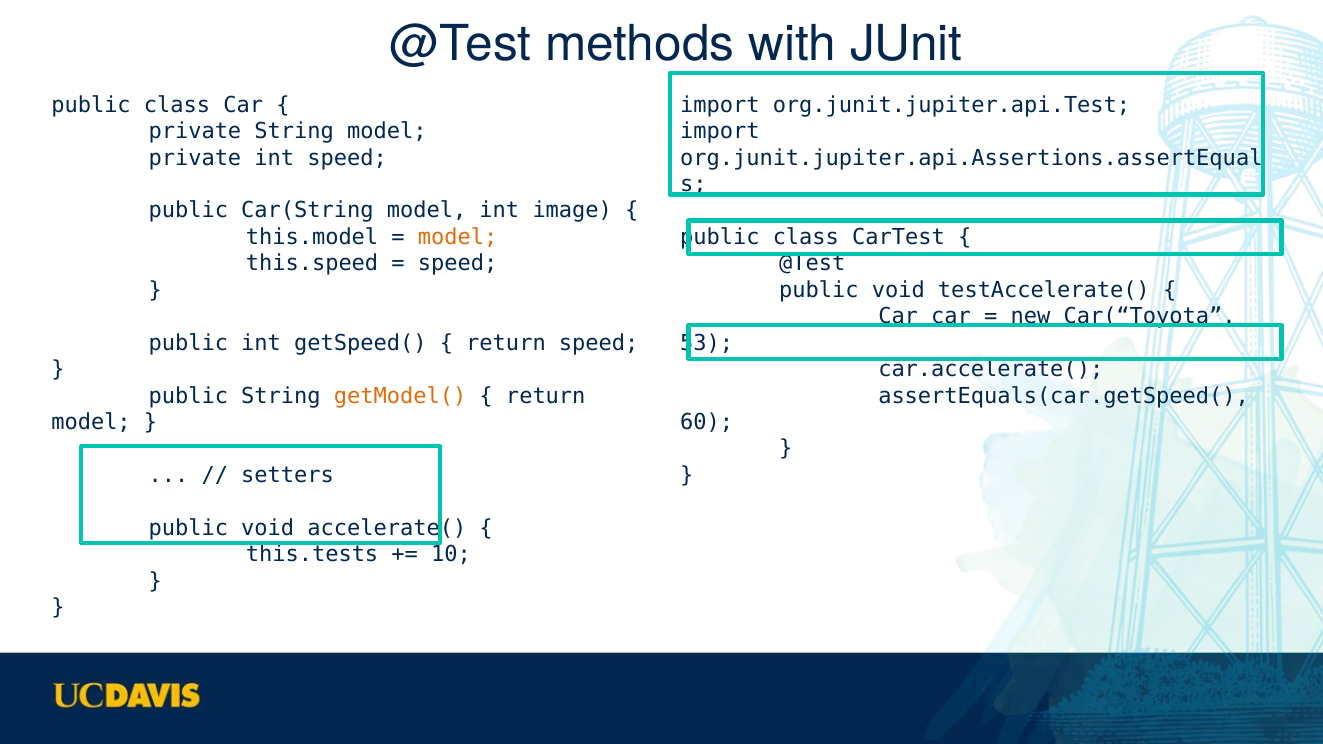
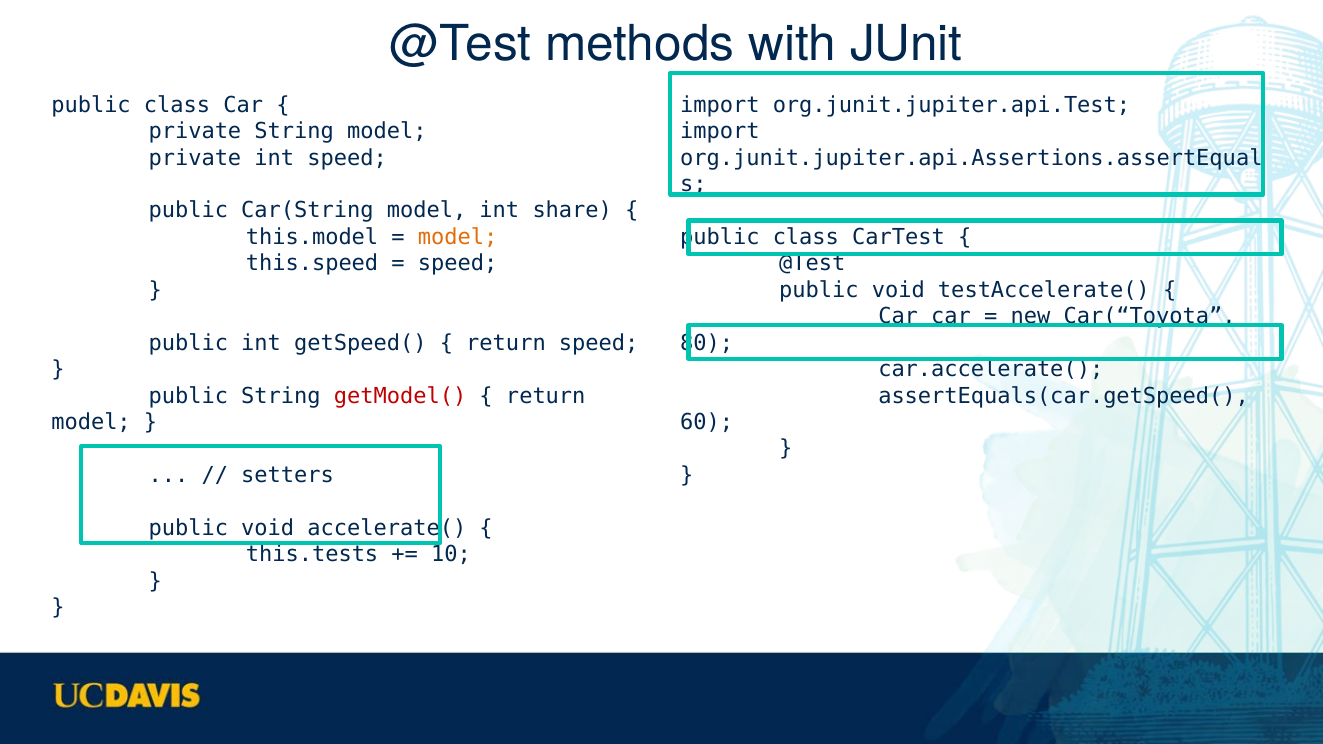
image: image -> share
53: 53 -> 80
getModel( colour: orange -> red
